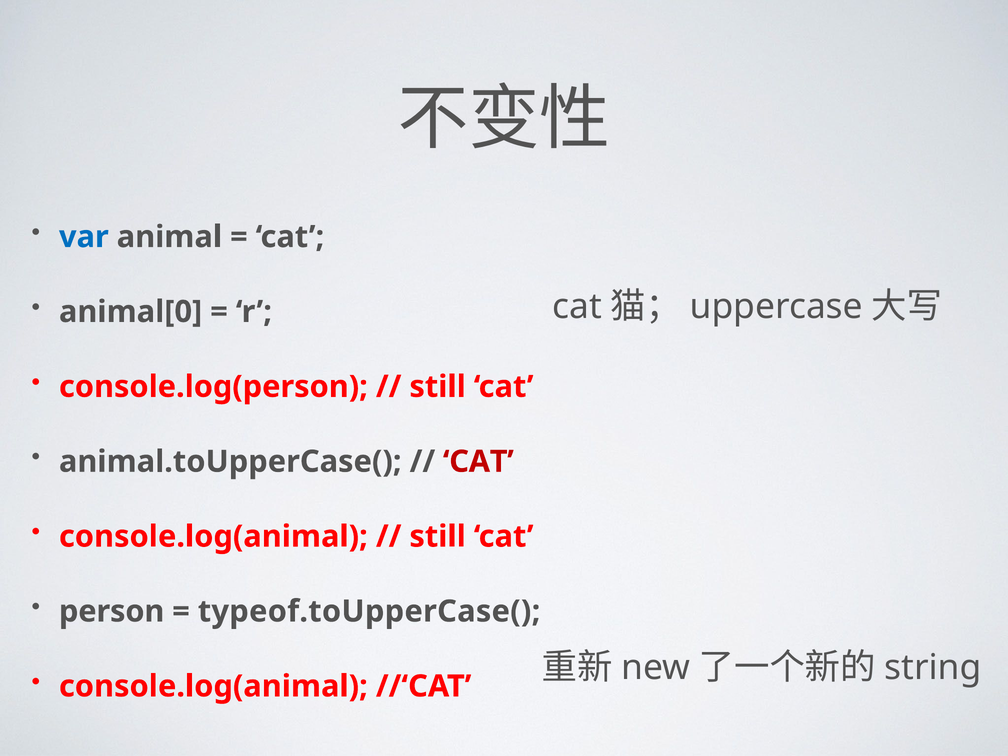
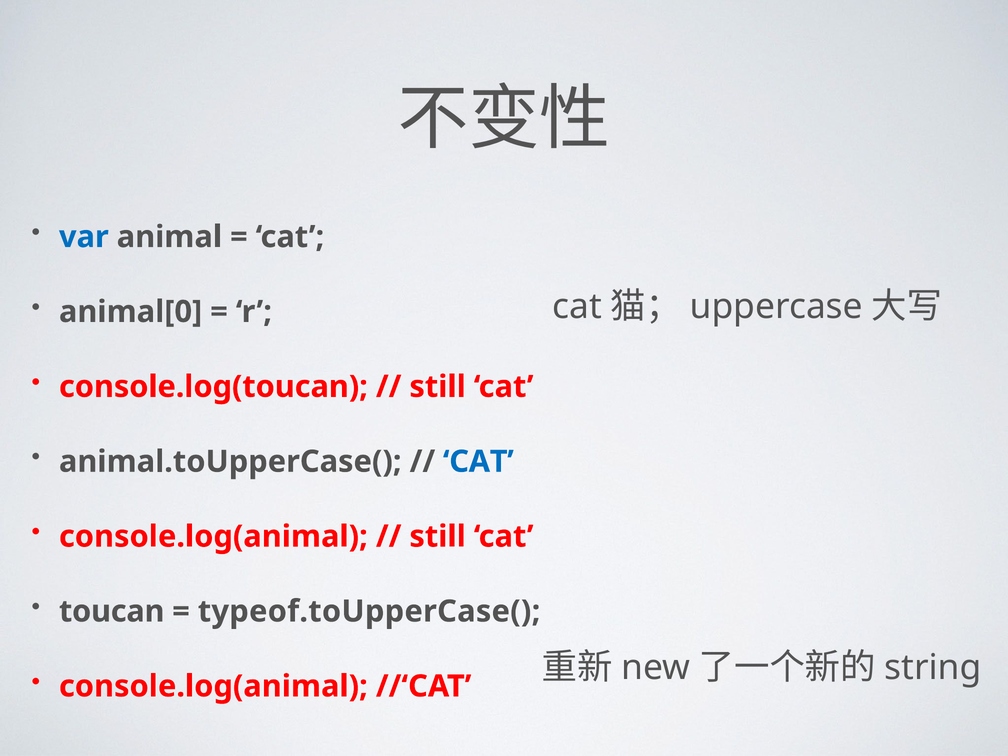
console.log(person: console.log(person -> console.log(toucan
CAT at (478, 462) colour: red -> blue
person: person -> toucan
